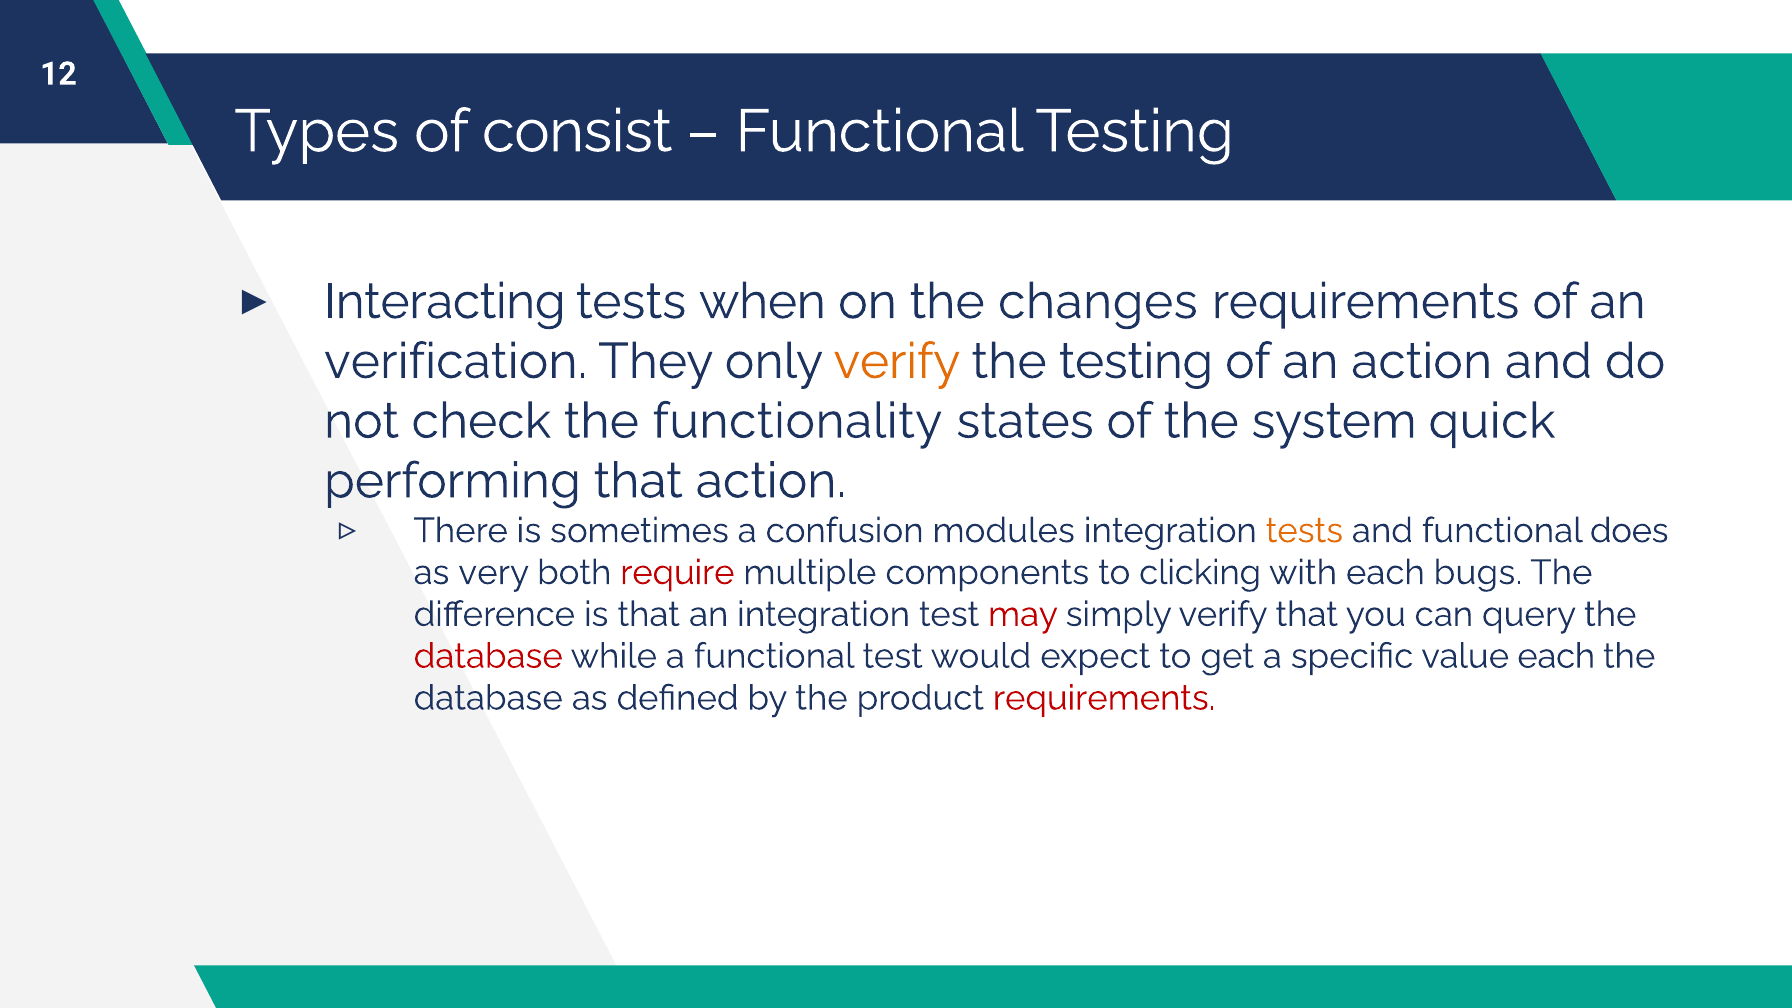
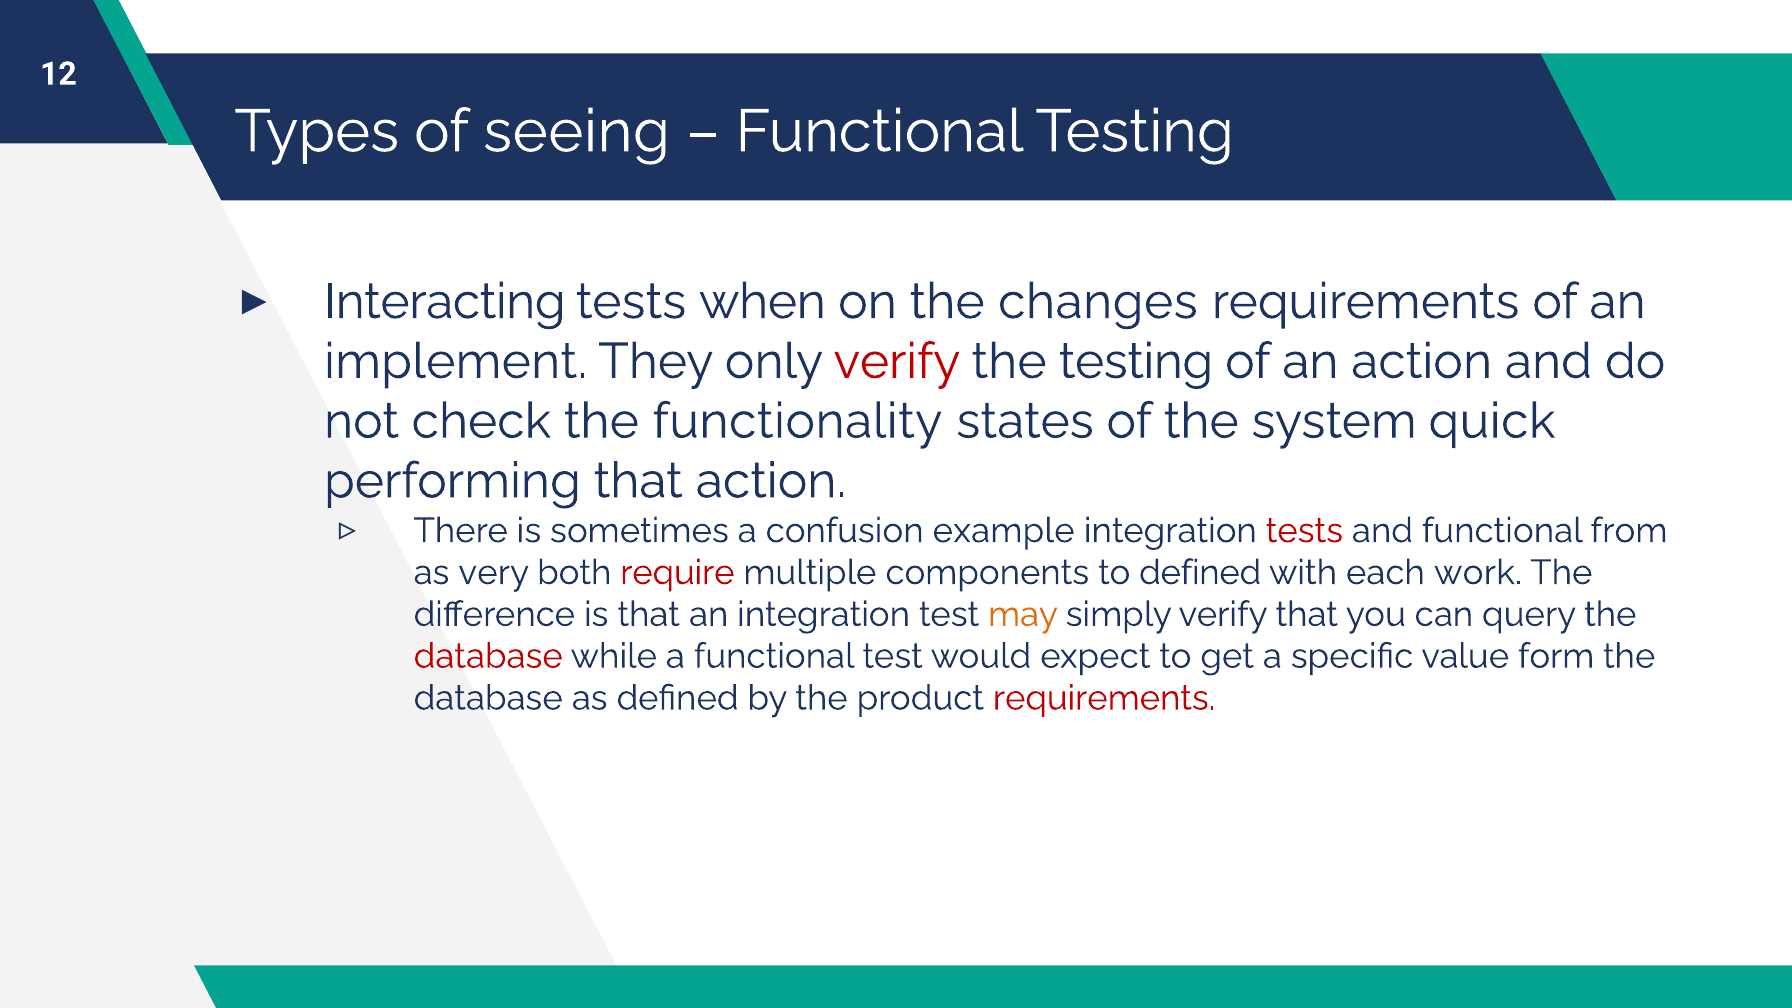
consist: consist -> seeing
verification: verification -> implement
verify at (897, 361) colour: orange -> red
modules: modules -> example
tests at (1304, 531) colour: orange -> red
does: does -> from
to clicking: clicking -> defined
bugs: bugs -> work
may colour: red -> orange
value each: each -> form
